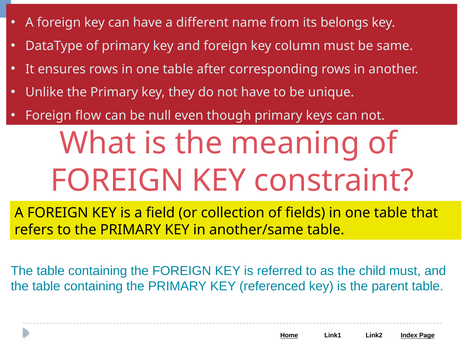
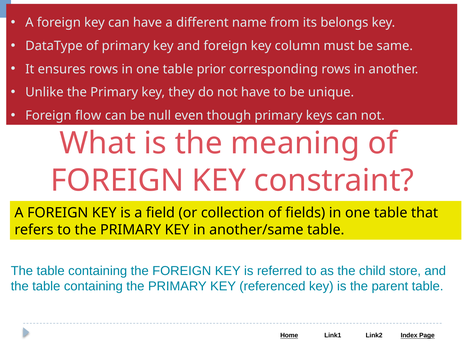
after: after -> prior
child must: must -> store
